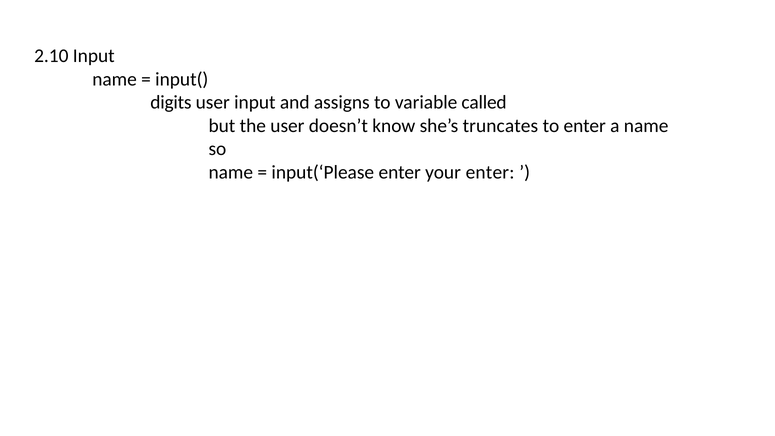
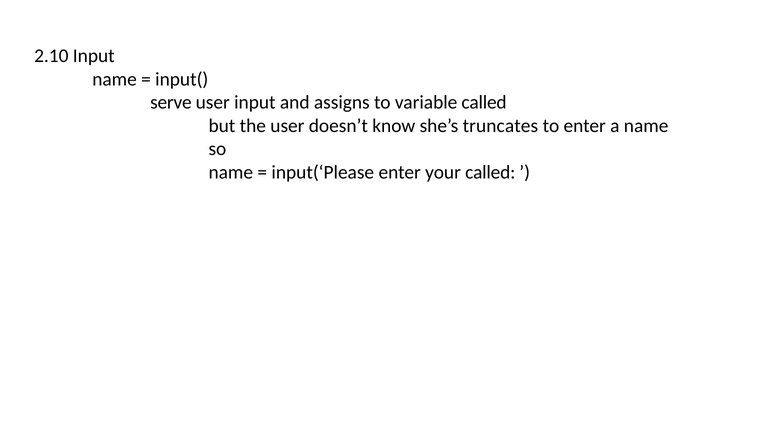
digits: digits -> serve
your enter: enter -> called
